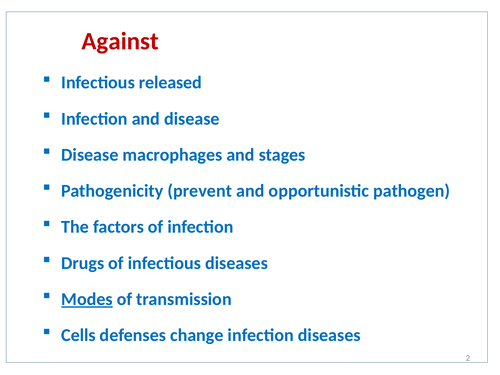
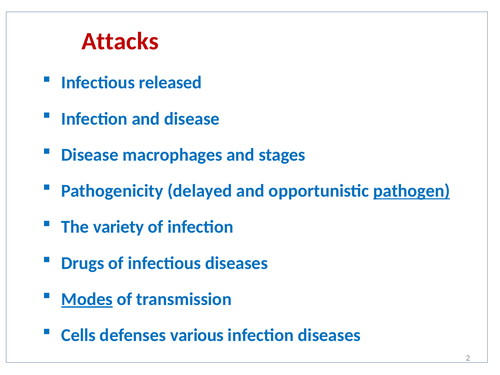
Against: Against -> Attacks
prevent: prevent -> delayed
pathogen underline: none -> present
factors: factors -> variety
change: change -> various
